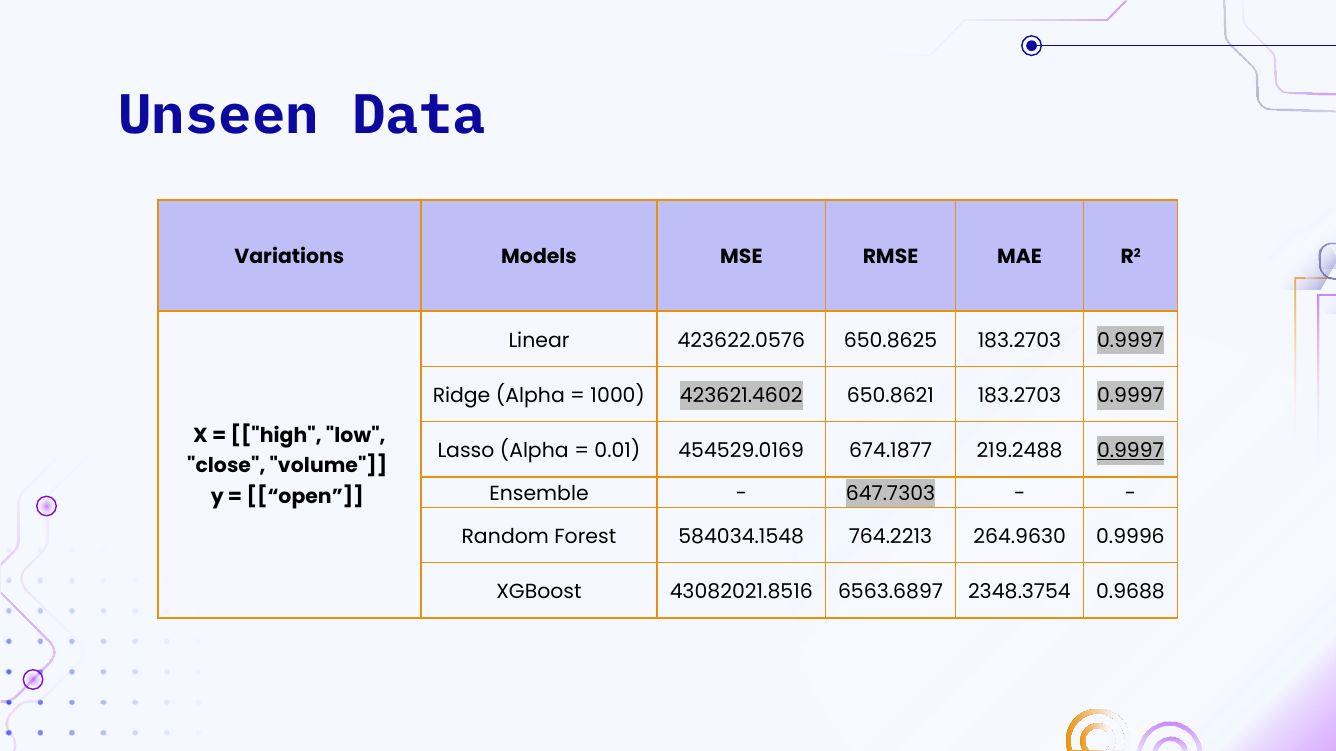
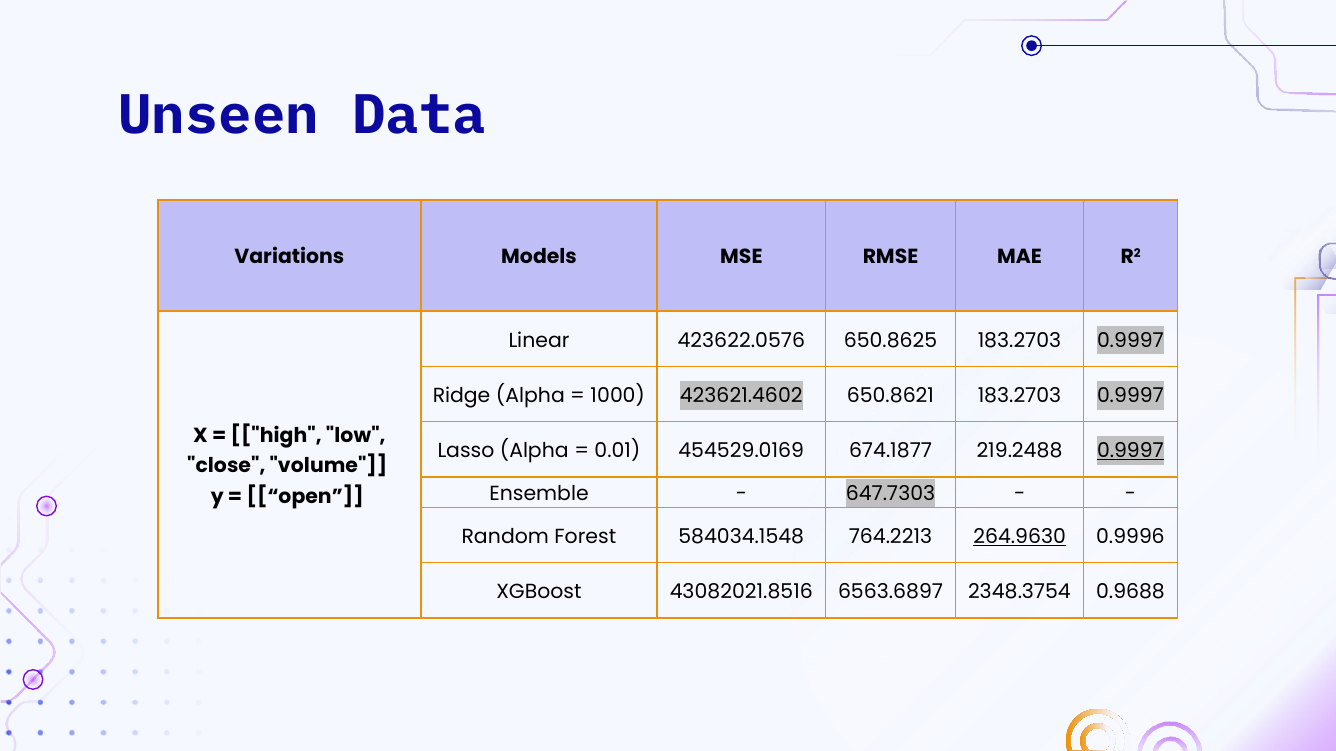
264.9630 underline: none -> present
